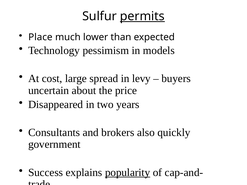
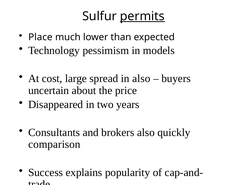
in levy: levy -> also
government: government -> comparison
popularity underline: present -> none
